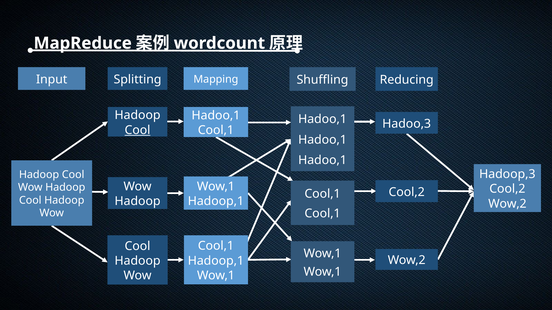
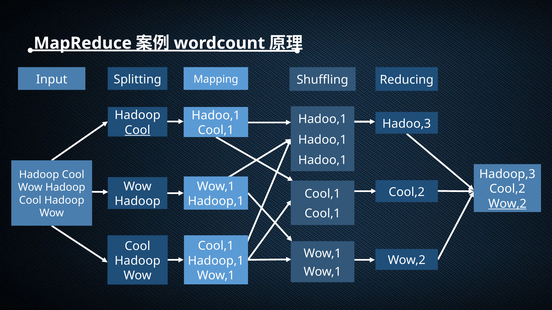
Wow,2 at (507, 204) underline: none -> present
